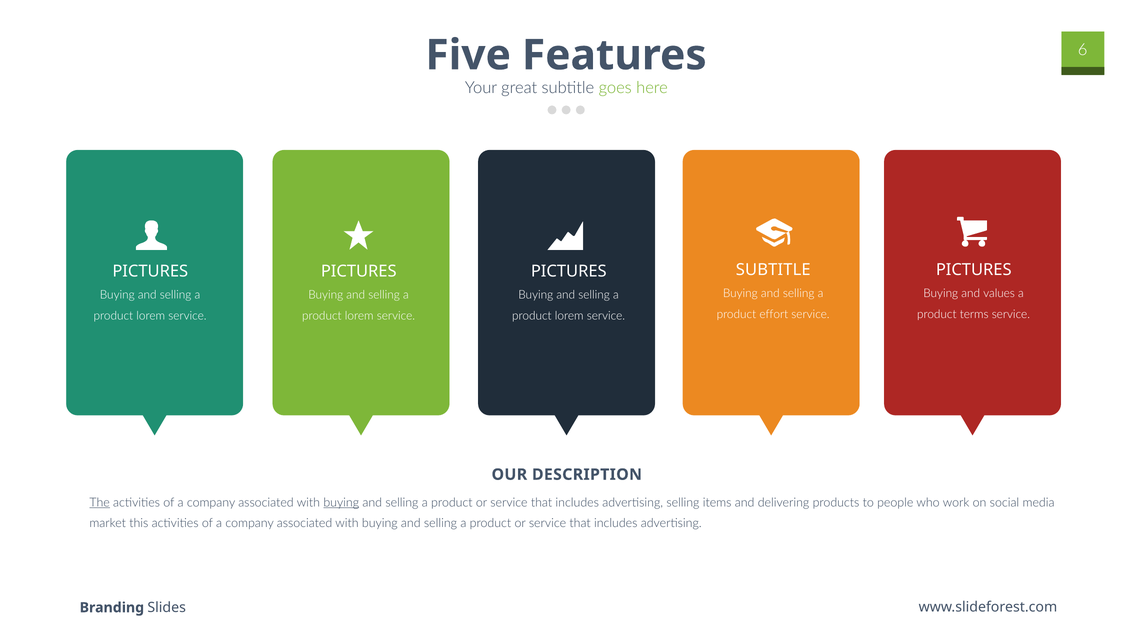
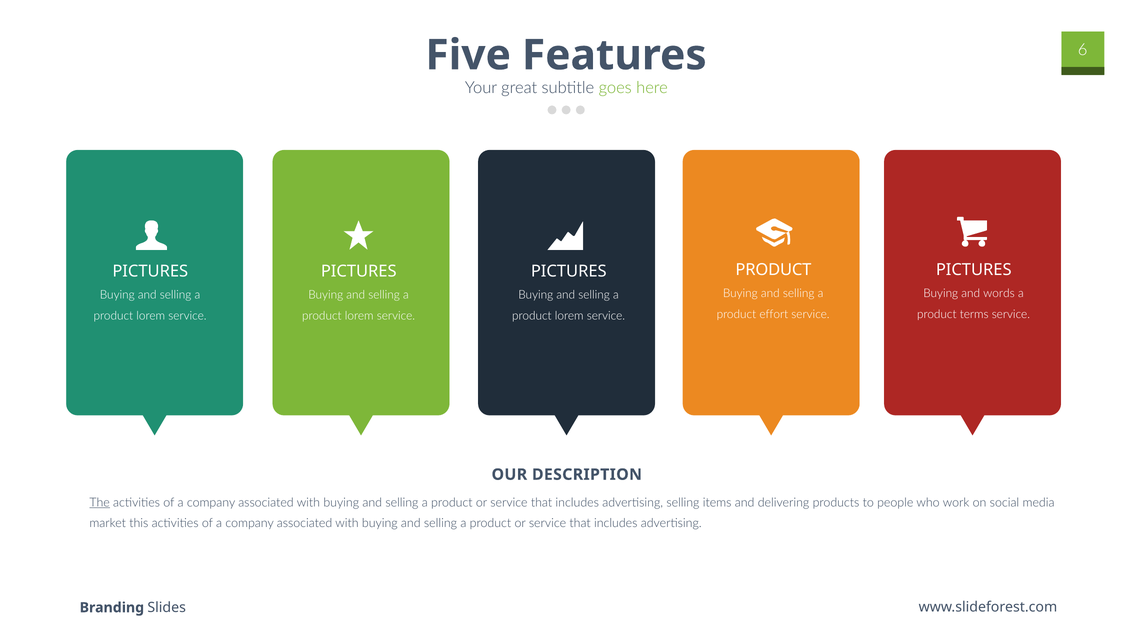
SUBTITLE at (773, 270): SUBTITLE -> PRODUCT
values: values -> words
buying at (341, 502) underline: present -> none
